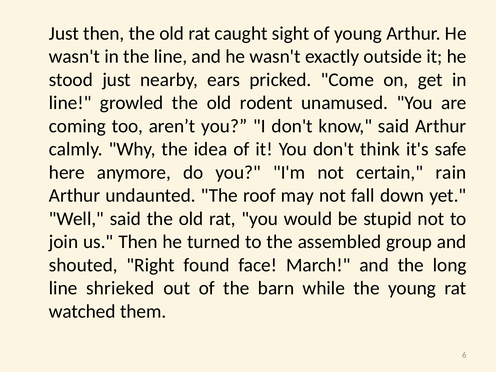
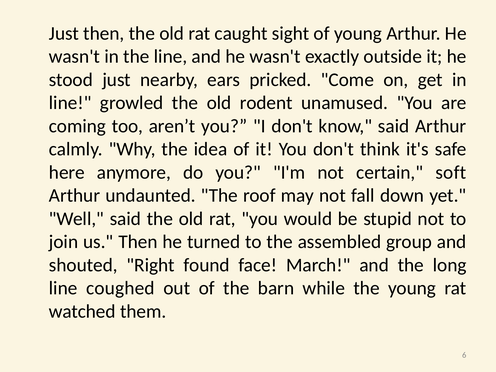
rain: rain -> soft
shrieked: shrieked -> coughed
